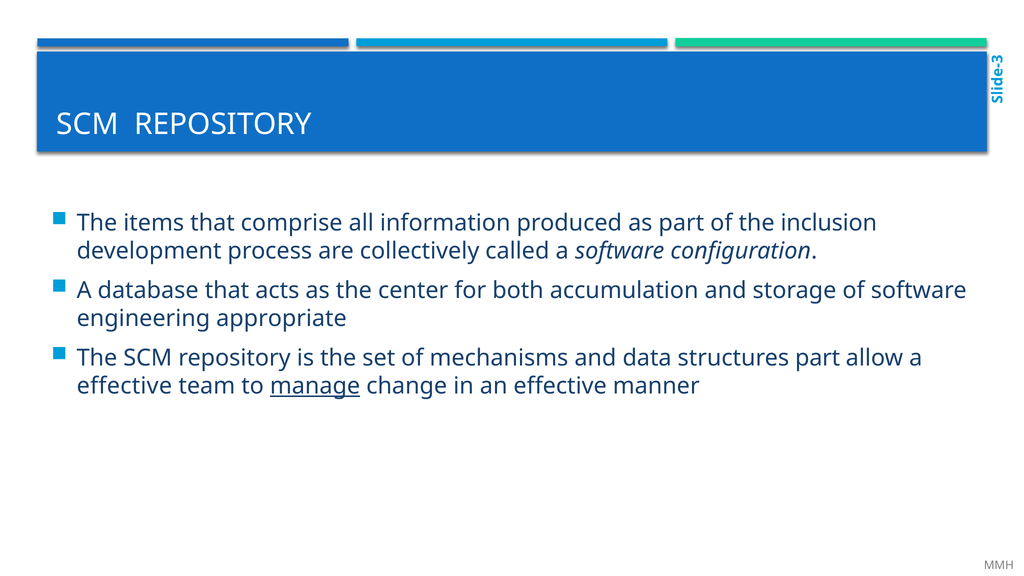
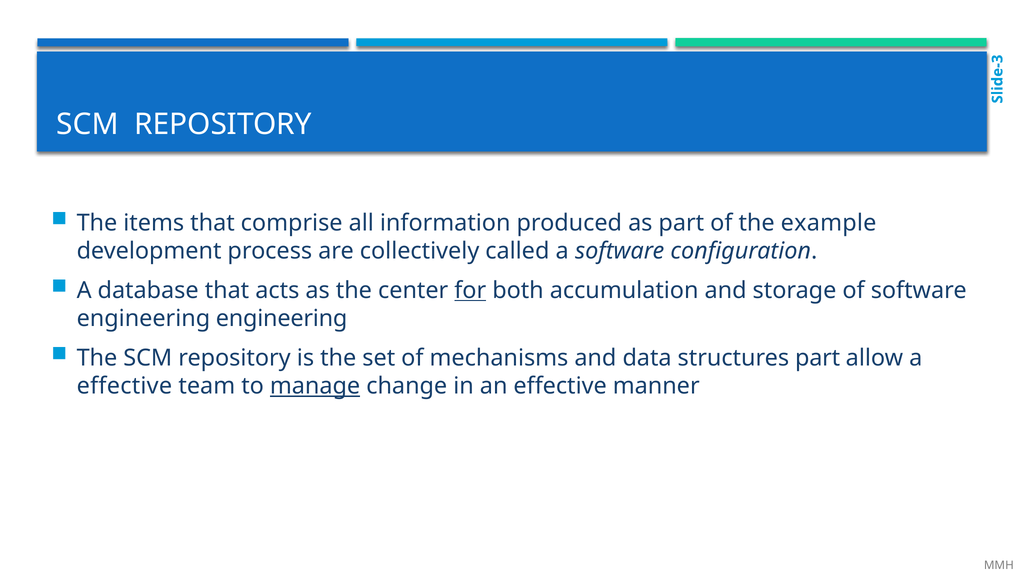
inclusion: inclusion -> example
for underline: none -> present
engineering appropriate: appropriate -> engineering
